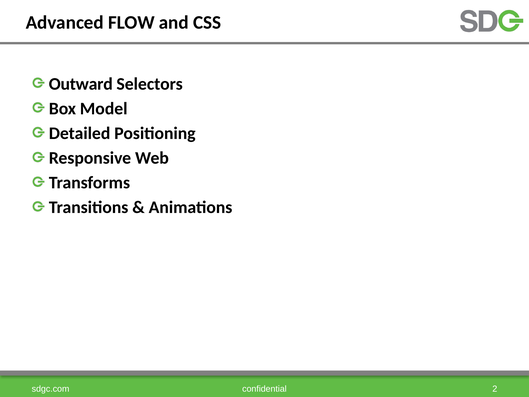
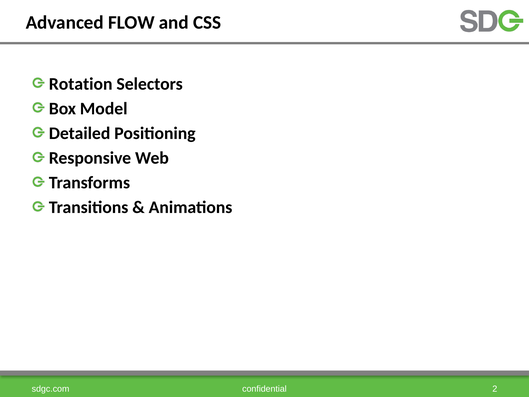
Outward: Outward -> Rotation
